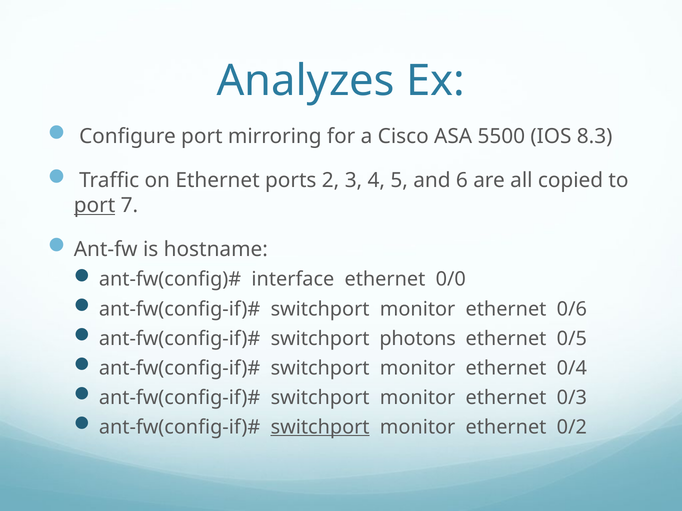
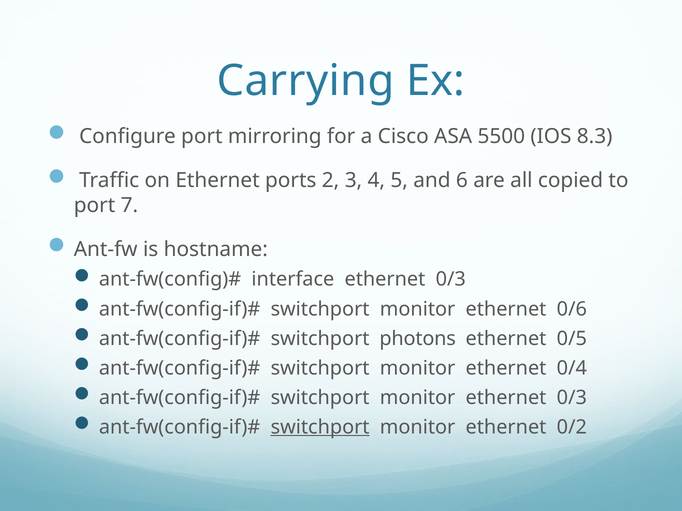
Analyzes: Analyzes -> Carrying
port at (95, 206) underline: present -> none
interface ethernet 0/0: 0/0 -> 0/3
